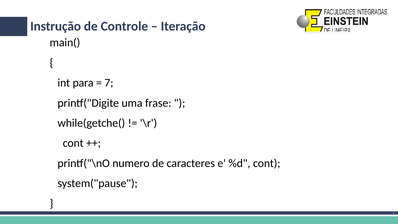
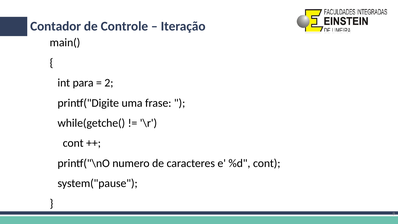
Instrução: Instrução -> Contador
7: 7 -> 2
